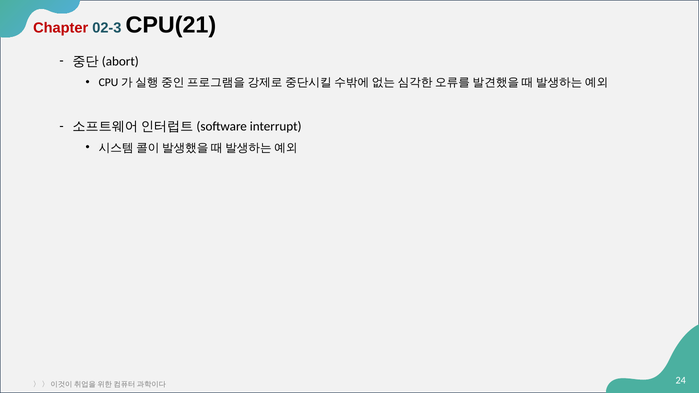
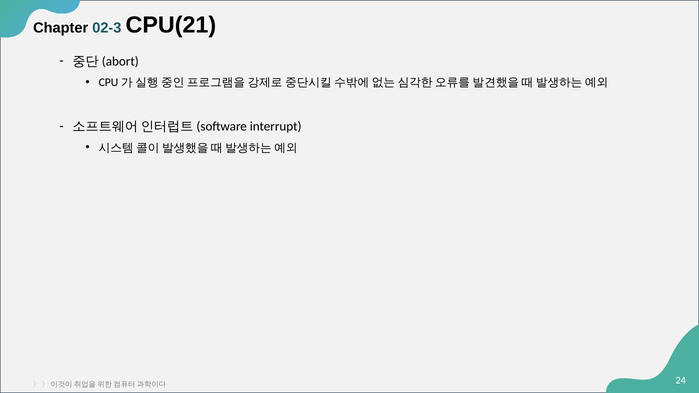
Chapter colour: red -> black
